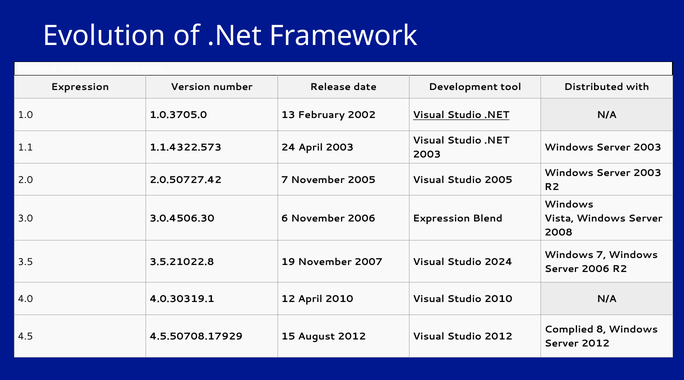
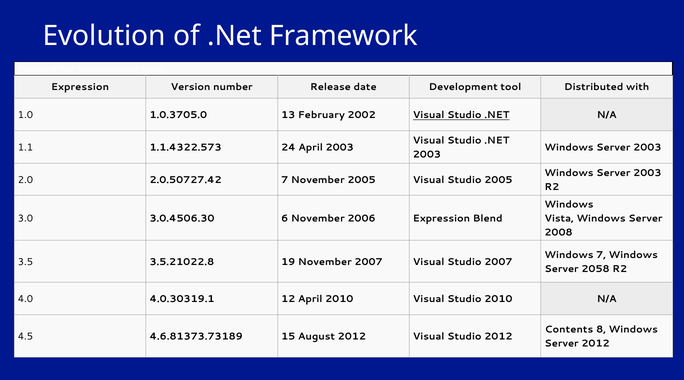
Studio 2024: 2024 -> 2007
Server 2006: 2006 -> 2058
Complied: Complied -> Contents
4.5.50708.17929: 4.5.50708.17929 -> 4.6.81373.73189
